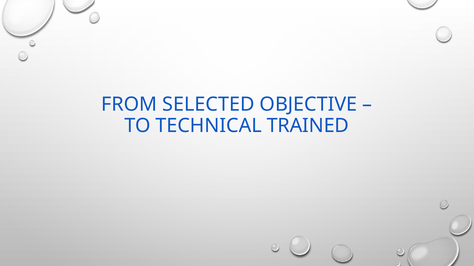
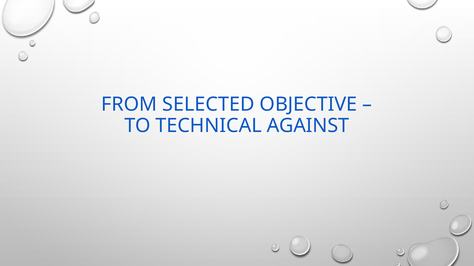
TRAINED: TRAINED -> AGAINST
